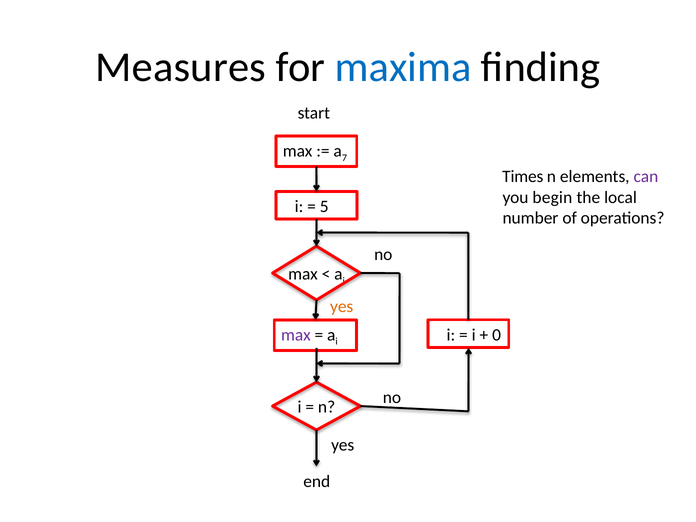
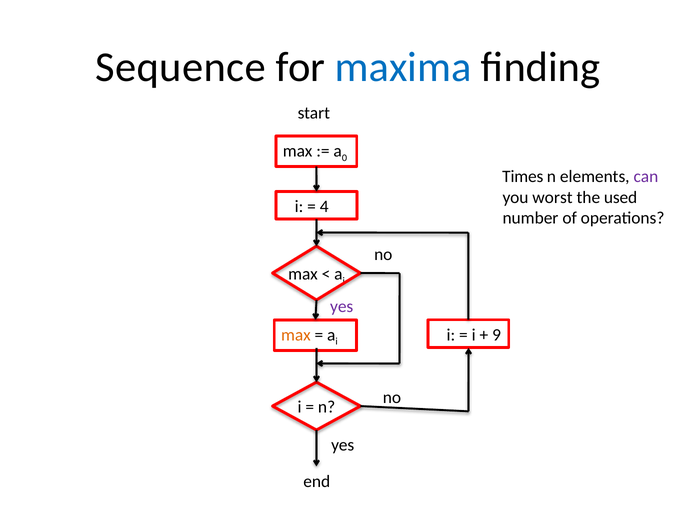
Measures: Measures -> Sequence
7: 7 -> 0
begin: begin -> worst
local: local -> used
5: 5 -> 4
yes at (342, 307) colour: orange -> purple
0: 0 -> 9
max at (296, 335) colour: purple -> orange
